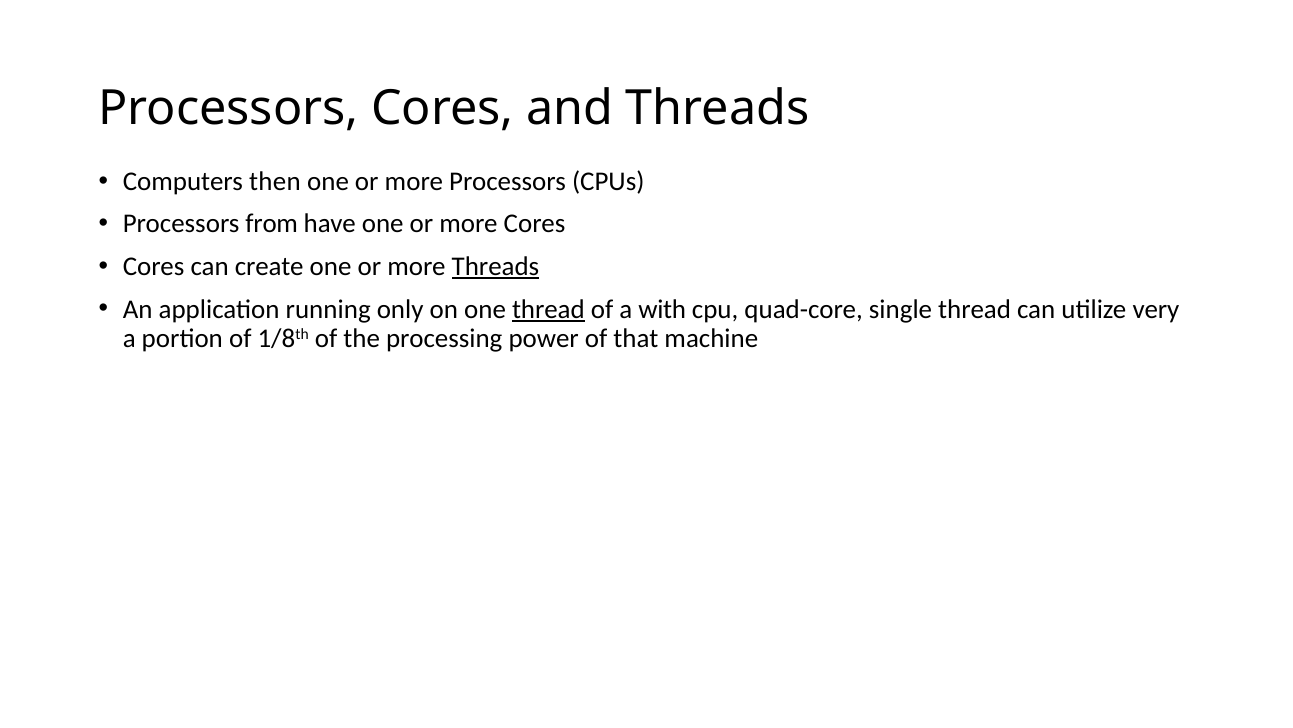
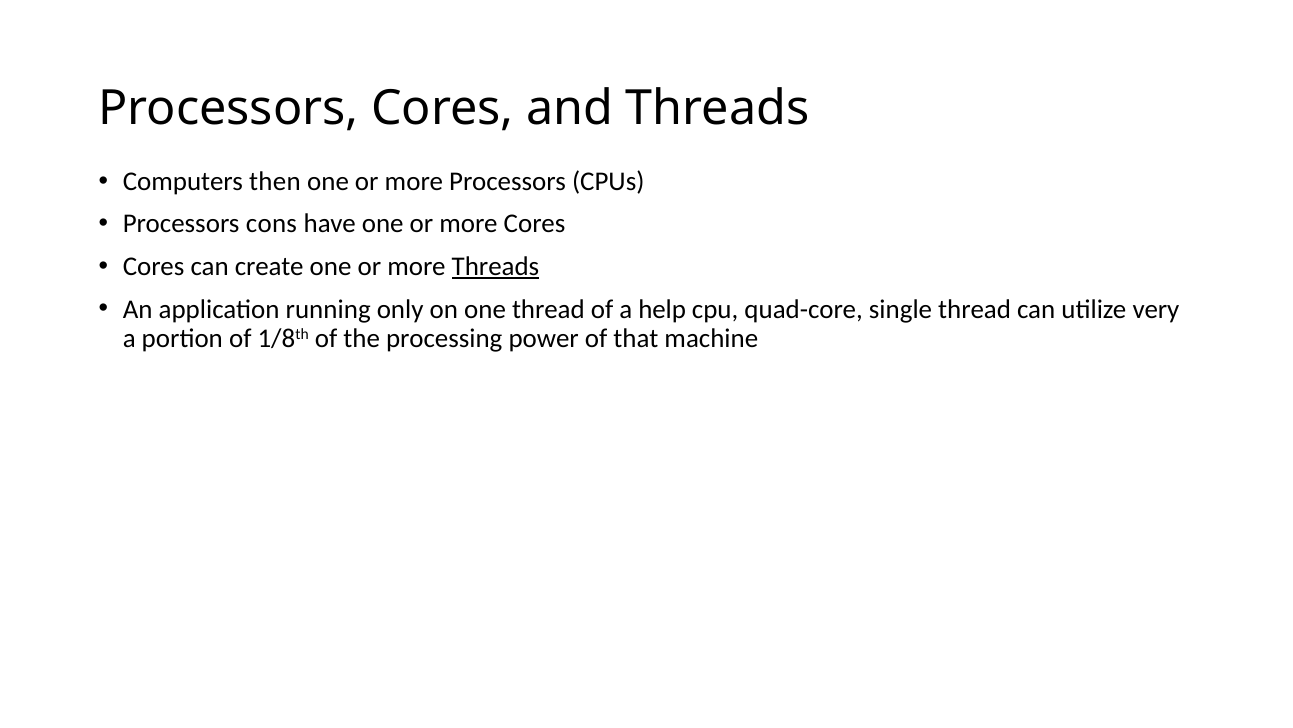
from: from -> cons
thread at (548, 309) underline: present -> none
with: with -> help
